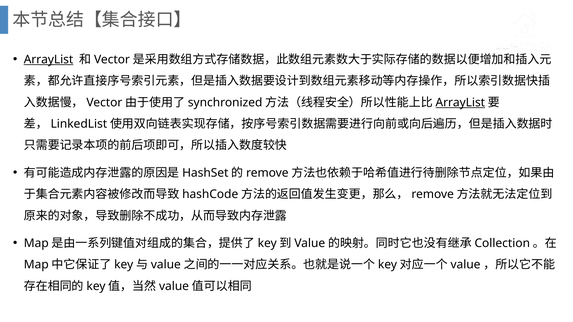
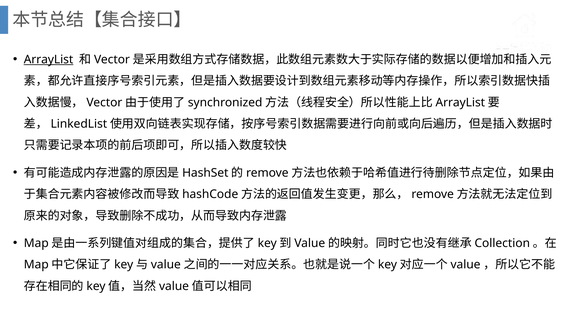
ArrayList at (460, 103) underline: present -> none
